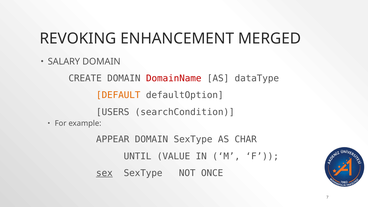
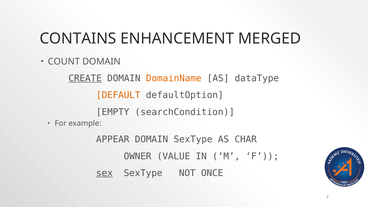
REVOKING: REVOKING -> CONTAINS
SALARY: SALARY -> COUNT
CREATE underline: none -> present
DomainName colour: red -> orange
USERS: USERS -> EMPTY
UNTIL: UNTIL -> OWNER
